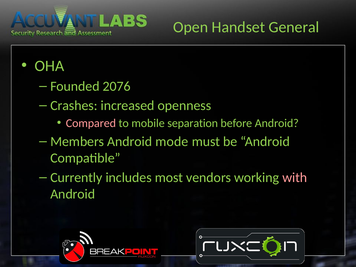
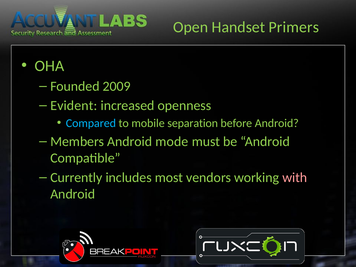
General: General -> Primers
2076: 2076 -> 2009
Crashes: Crashes -> Evident
Compared colour: pink -> light blue
